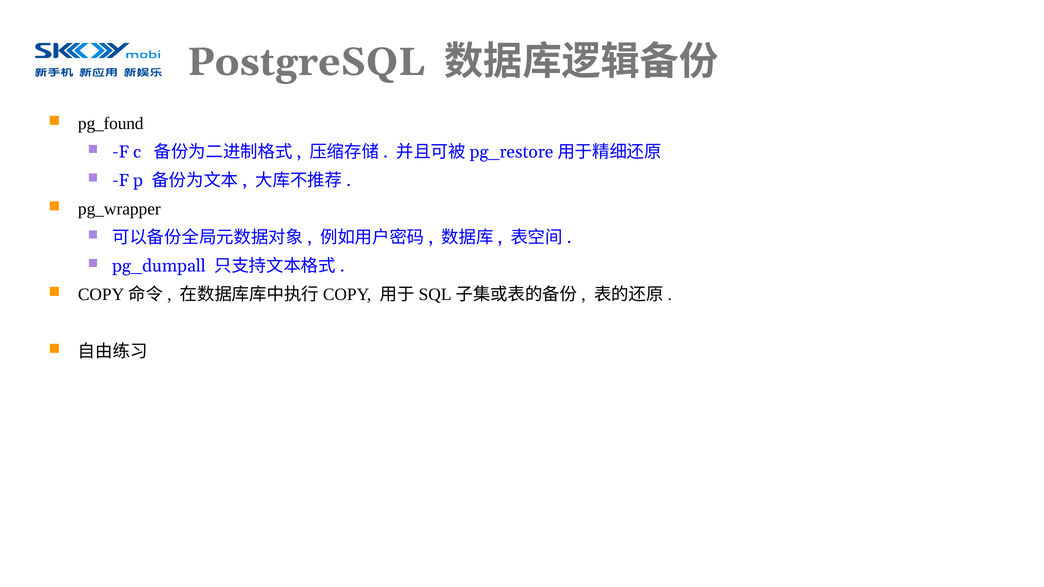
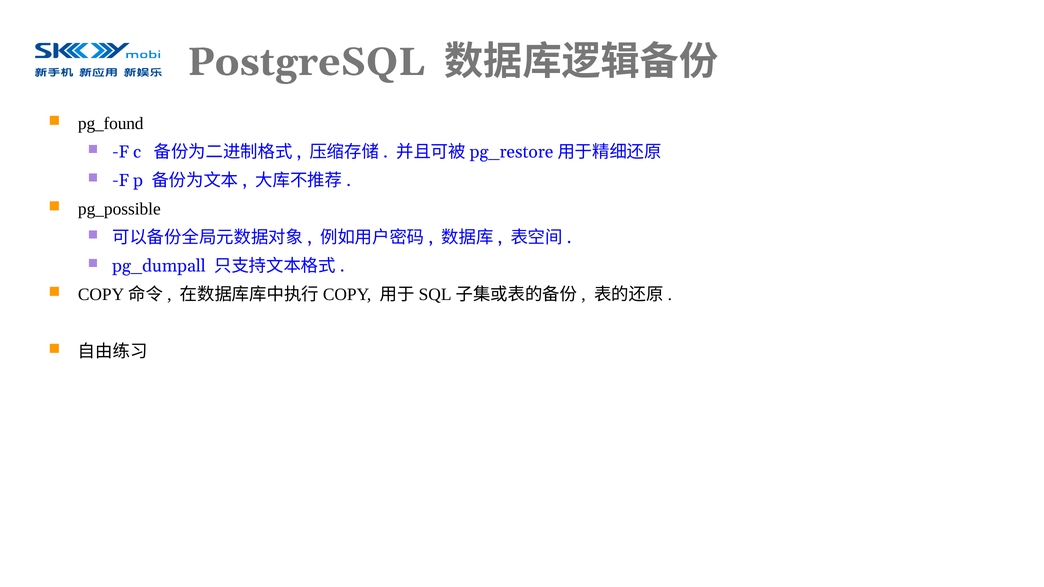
pg_wrapper: pg_wrapper -> pg_possible
